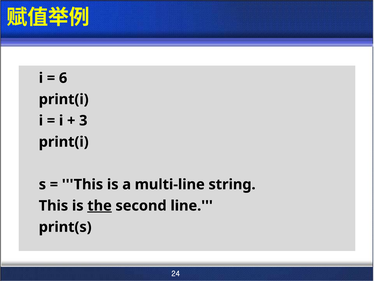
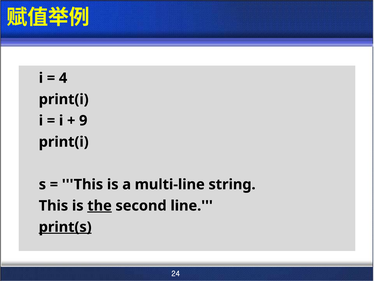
6: 6 -> 4
3: 3 -> 9
print(s underline: none -> present
